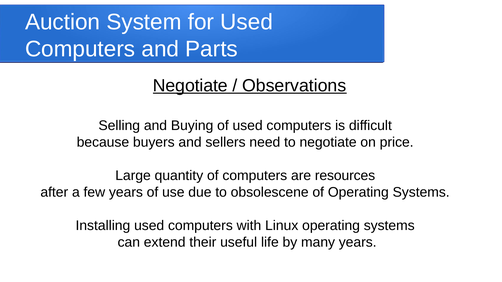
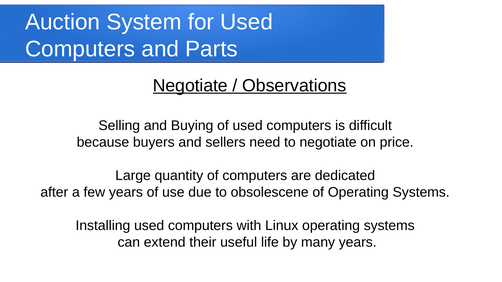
resources: resources -> dedicated
